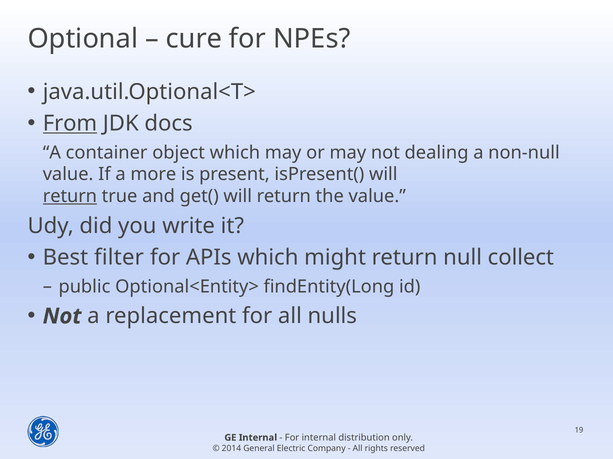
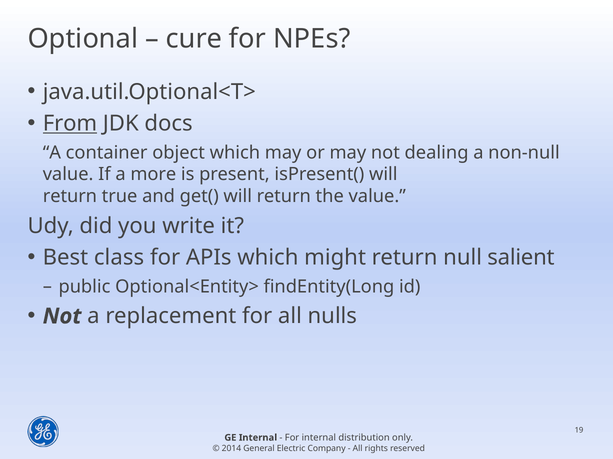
return at (70, 197) underline: present -> none
filter: filter -> class
collect: collect -> salient
